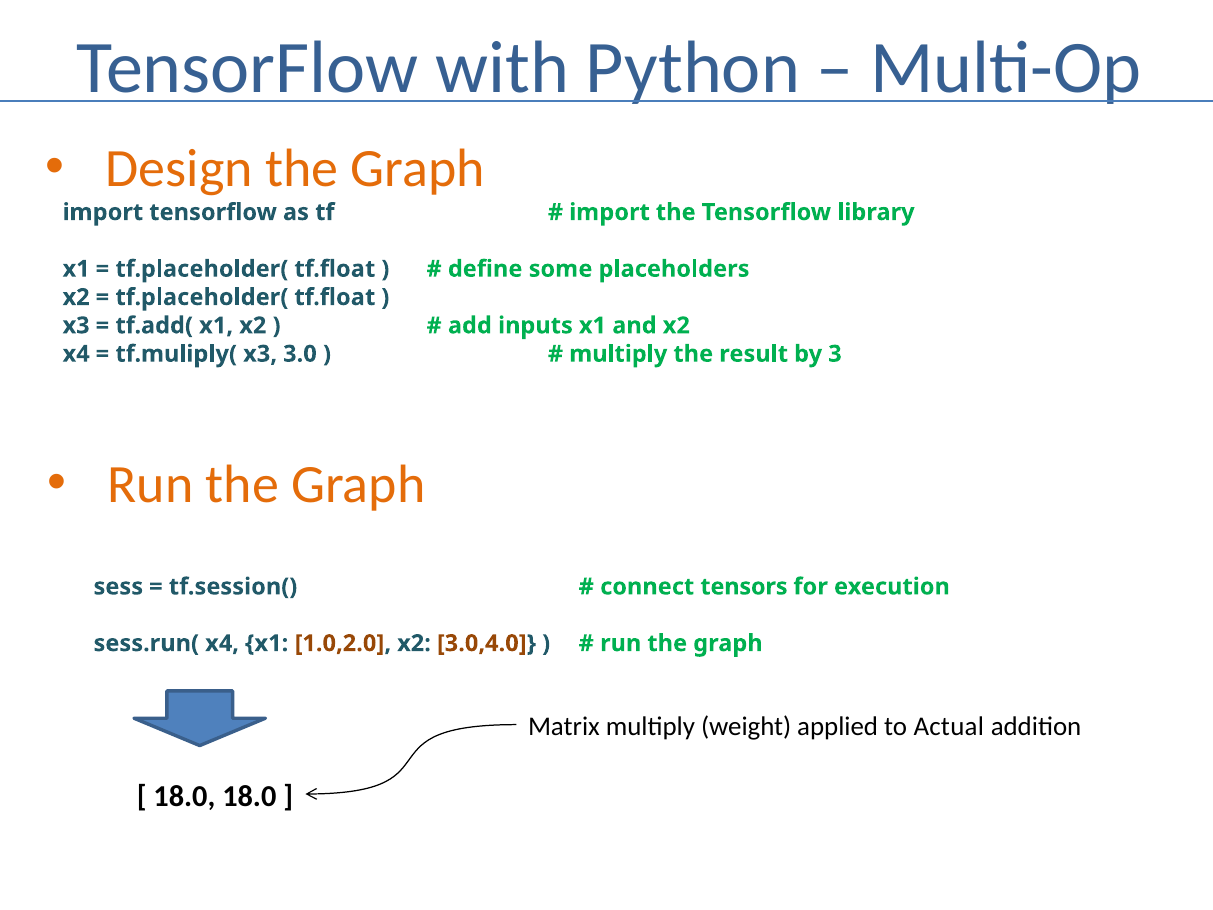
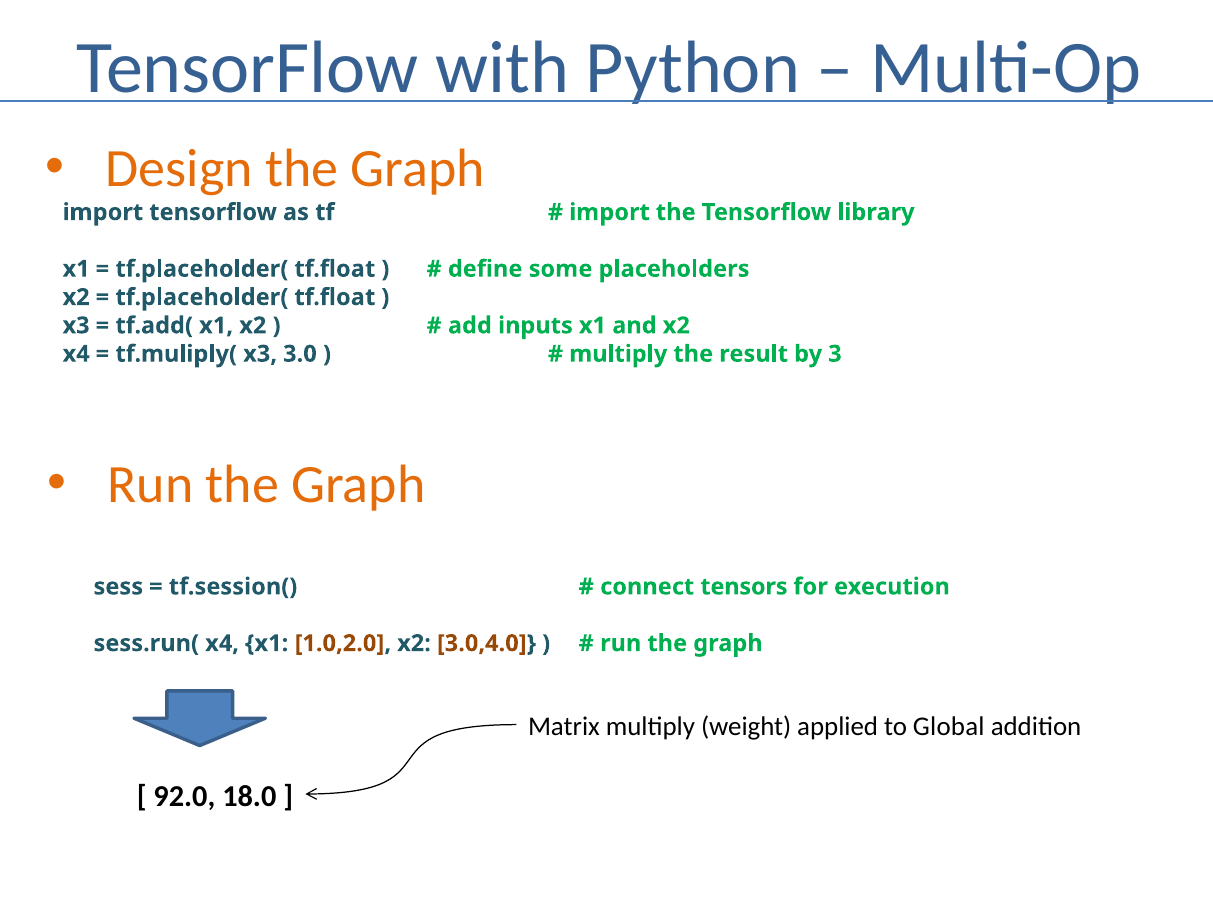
Actual: Actual -> Global
18.0 at (184, 796): 18.0 -> 92.0
